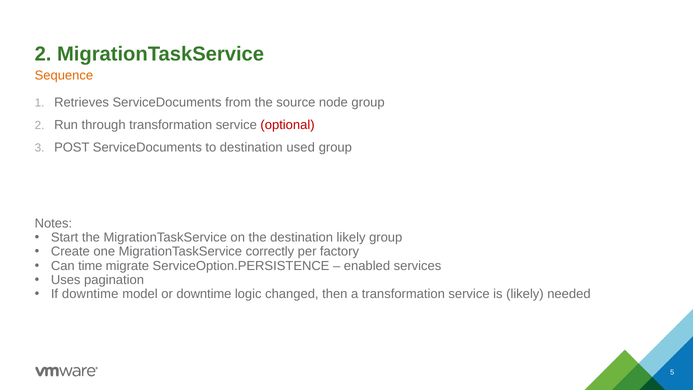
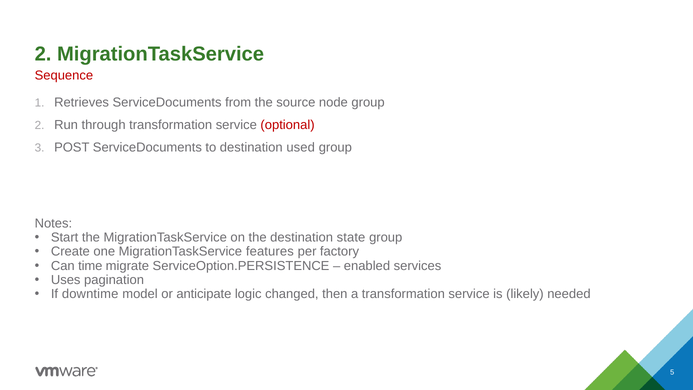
Sequence colour: orange -> red
destination likely: likely -> state
correctly: correctly -> features
or downtime: downtime -> anticipate
